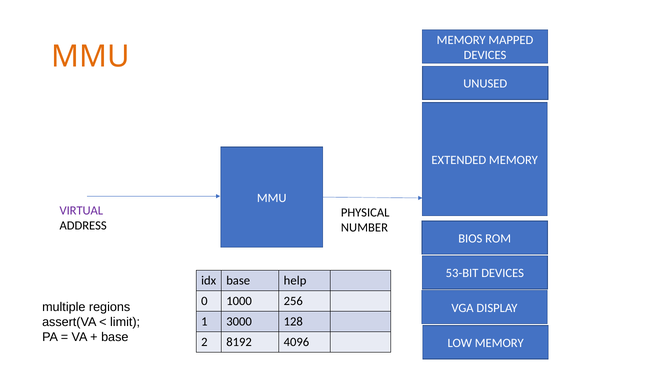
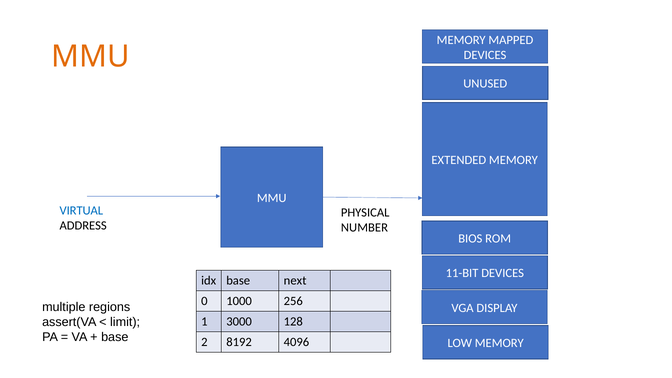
VIRTUAL colour: purple -> blue
53-BIT: 53-BIT -> 11-BIT
help: help -> next
